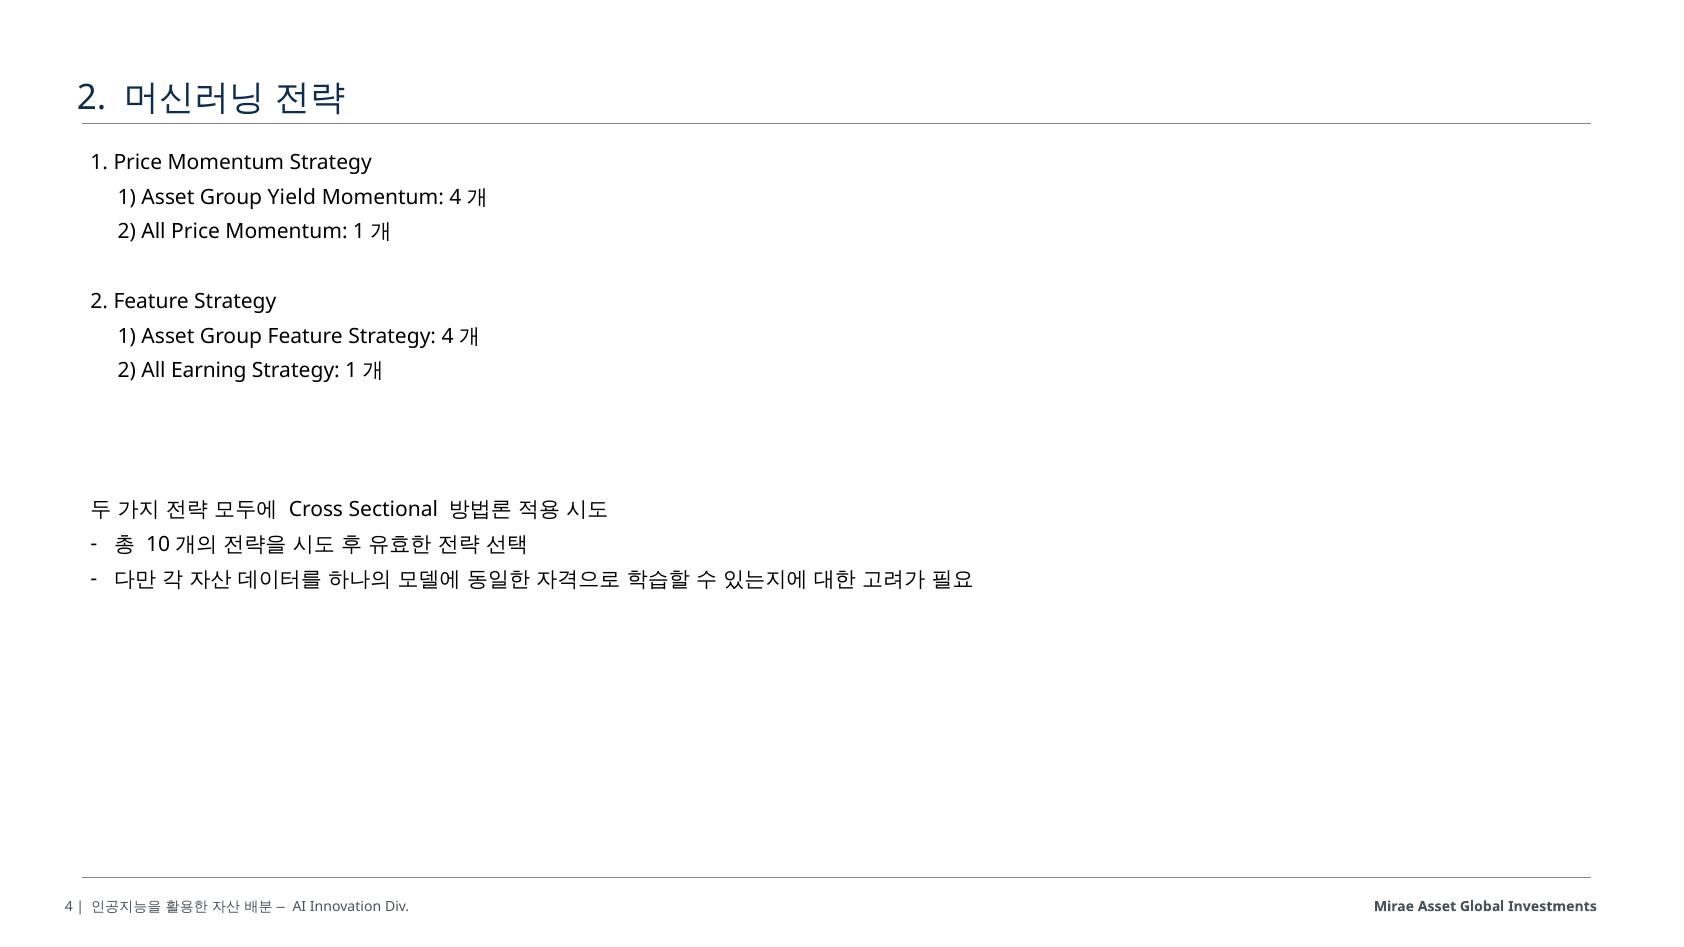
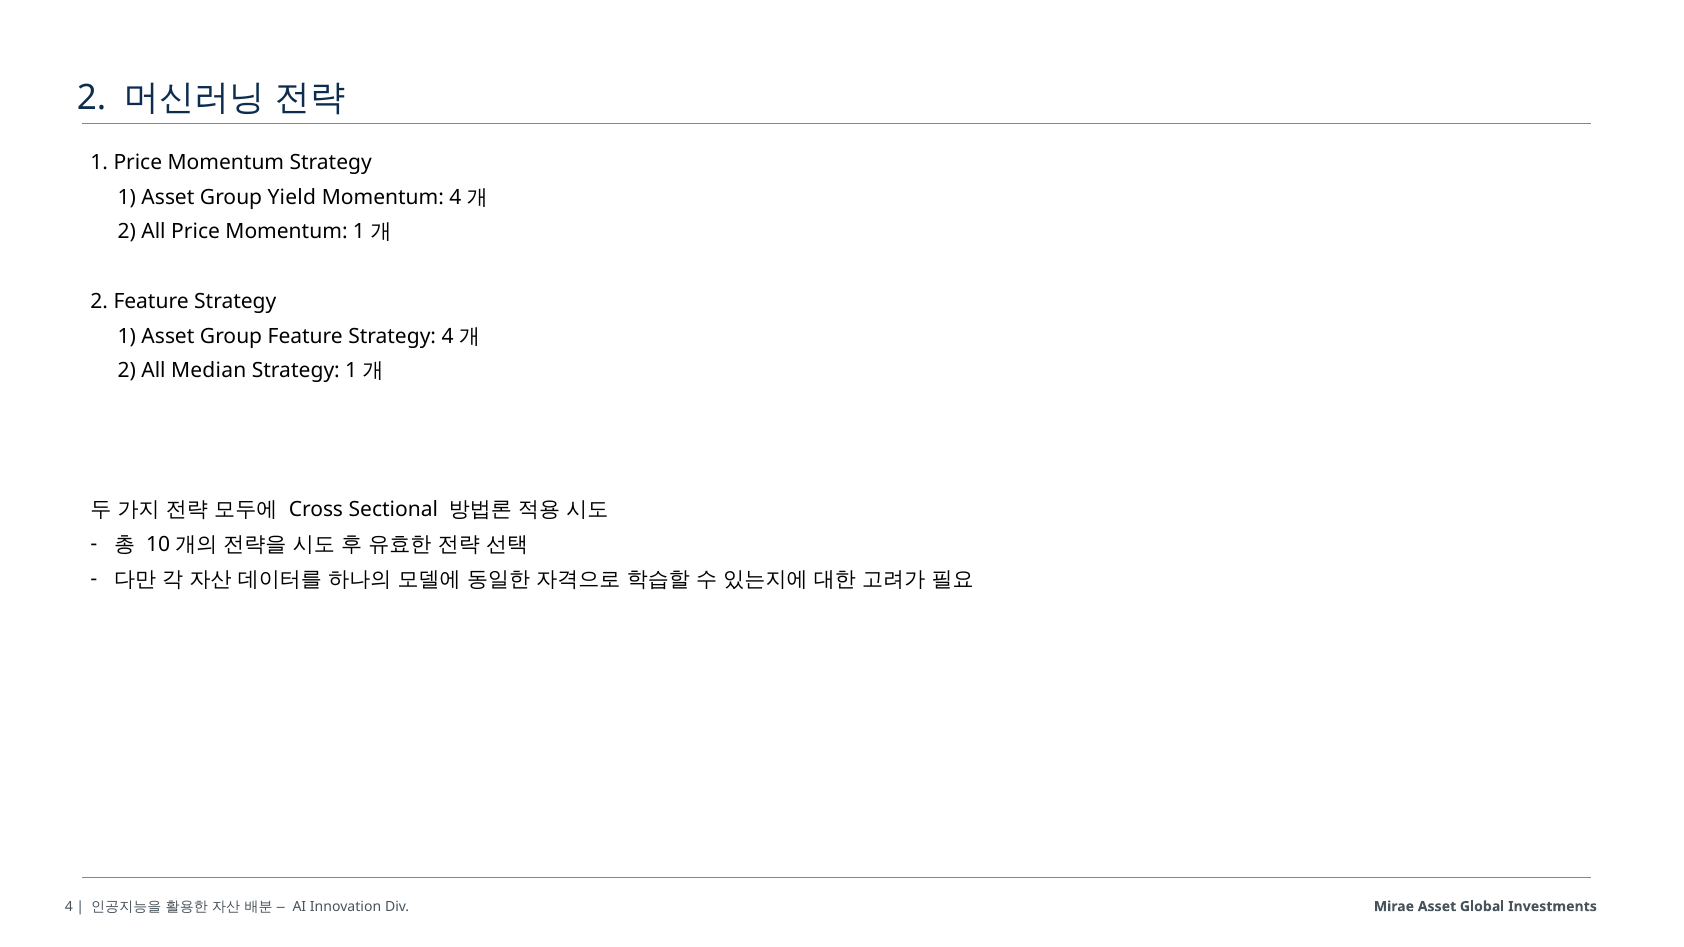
Earning: Earning -> Median
